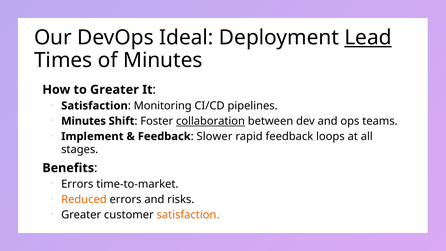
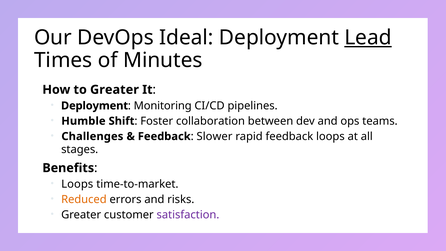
Satisfaction at (94, 106): Satisfaction -> Deployment
Minutes at (84, 121): Minutes -> Humble
collaboration underline: present -> none
Implement: Implement -> Challenges
Errors at (77, 184): Errors -> Loops
satisfaction at (188, 215) colour: orange -> purple
